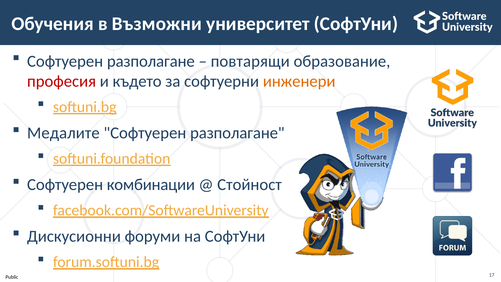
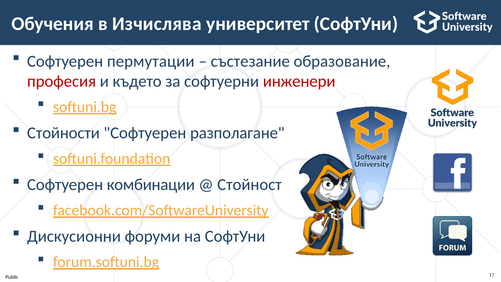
Възможни: Възможни -> Изчислява
разполагане at (151, 61): разполагане -> пермутации
повтарящи: повтарящи -> състезание
инженери colour: orange -> red
Медалите: Медалите -> Стойности
